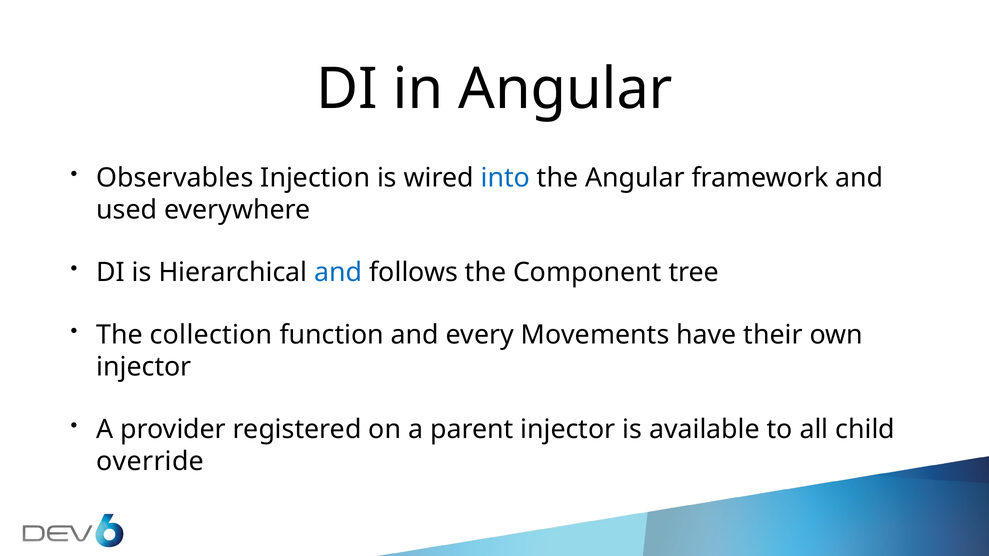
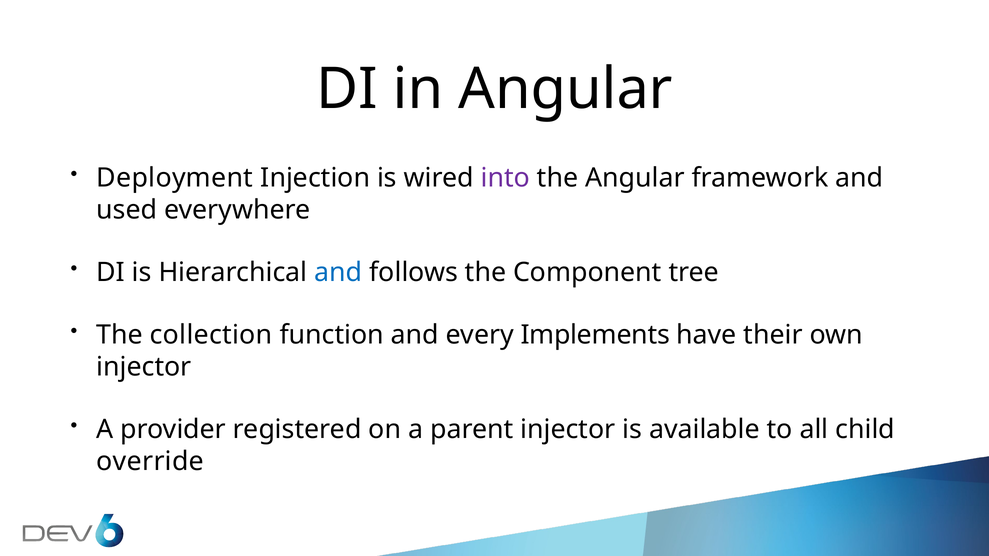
Observables: Observables -> Deployment
into colour: blue -> purple
Movements: Movements -> Implements
